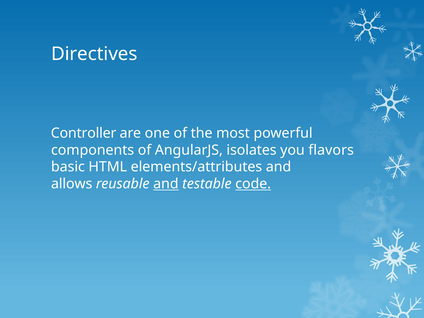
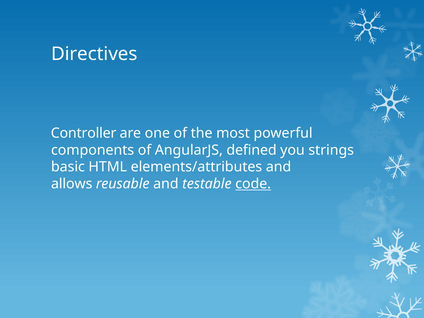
isolates: isolates -> defined
flavors: flavors -> strings
and at (166, 184) underline: present -> none
